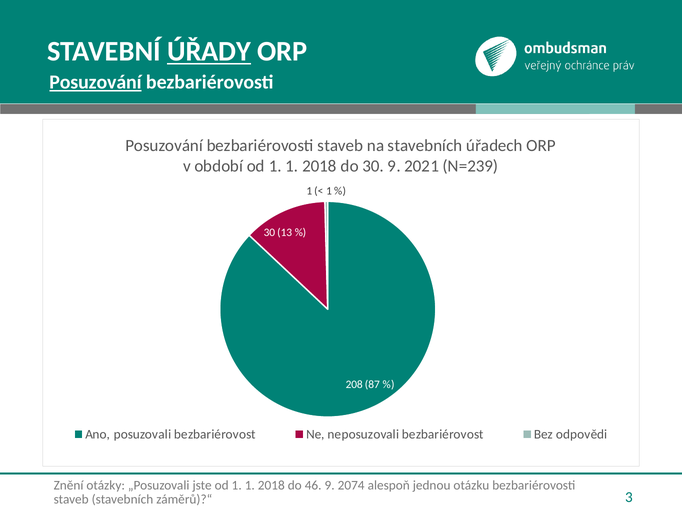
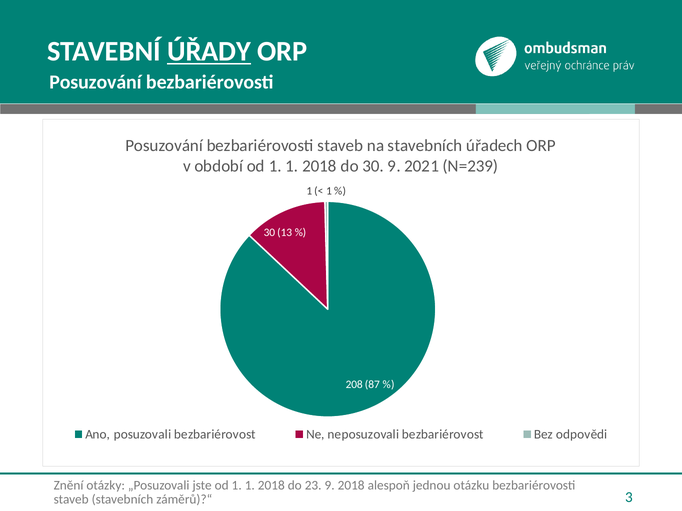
Posuzování at (95, 82) underline: present -> none
46: 46 -> 23
9 2074: 2074 -> 2018
